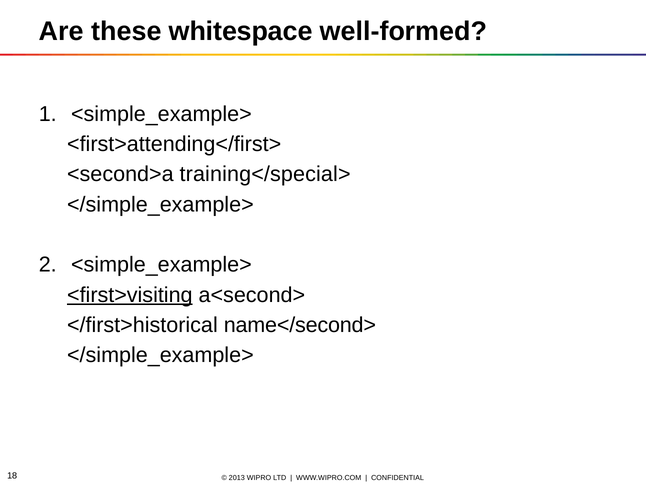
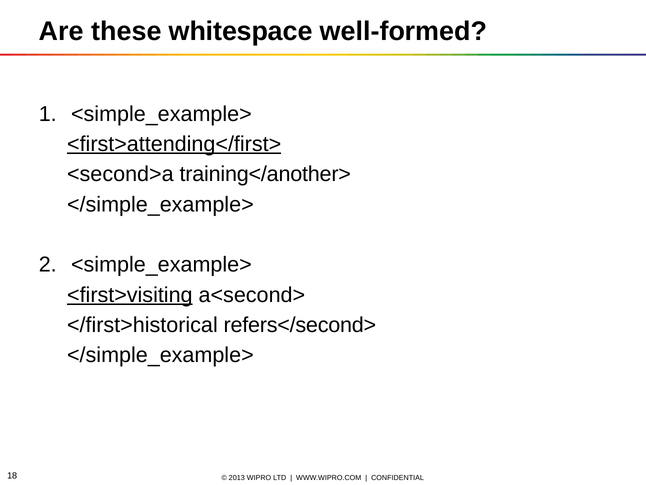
<first>attending</first> underline: none -> present
training</special>: training</special> -> training</another>
name</second>: name</second> -> refers</second>
